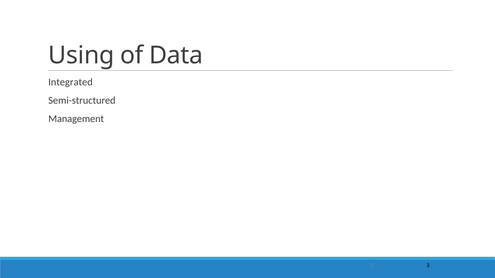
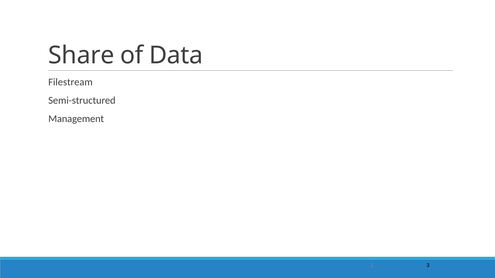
Using: Using -> Share
Integrated: Integrated -> Filestream
